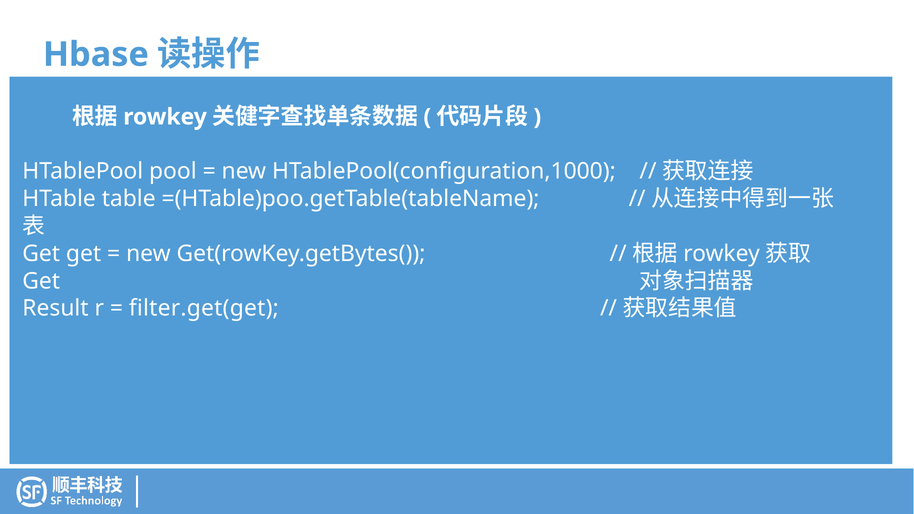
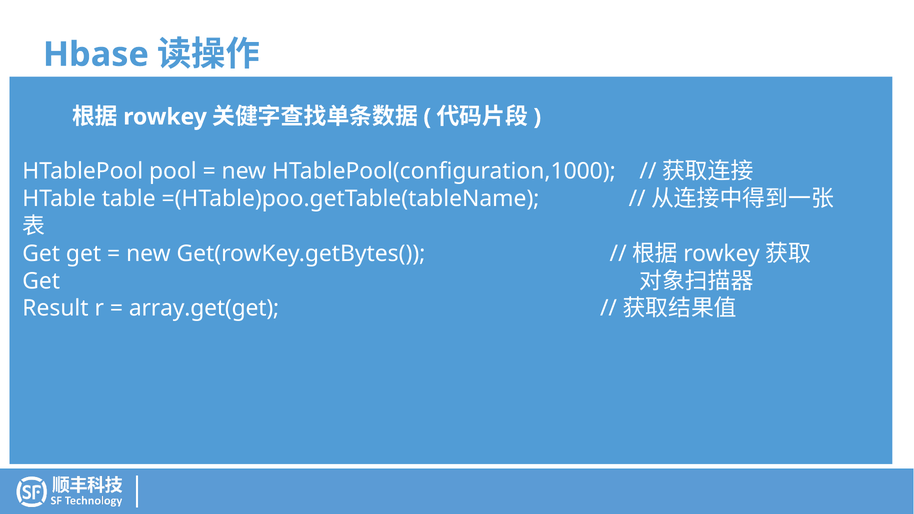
filter.get(get: filter.get(get -> array.get(get
